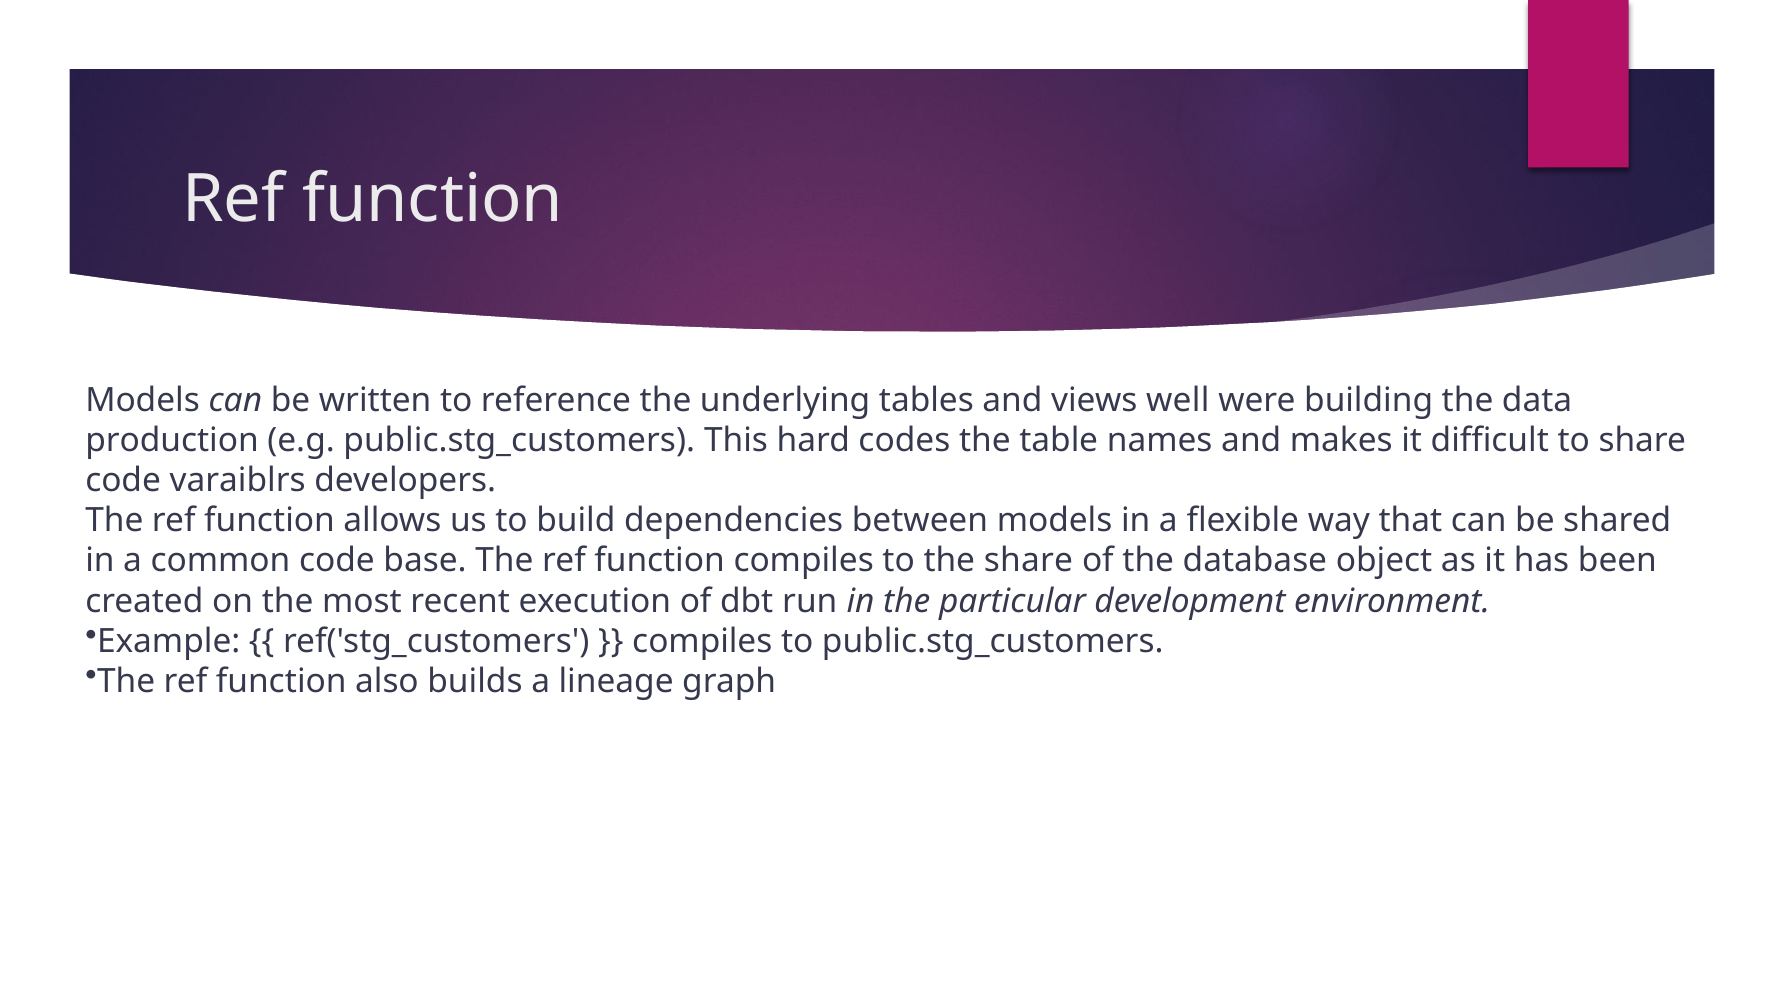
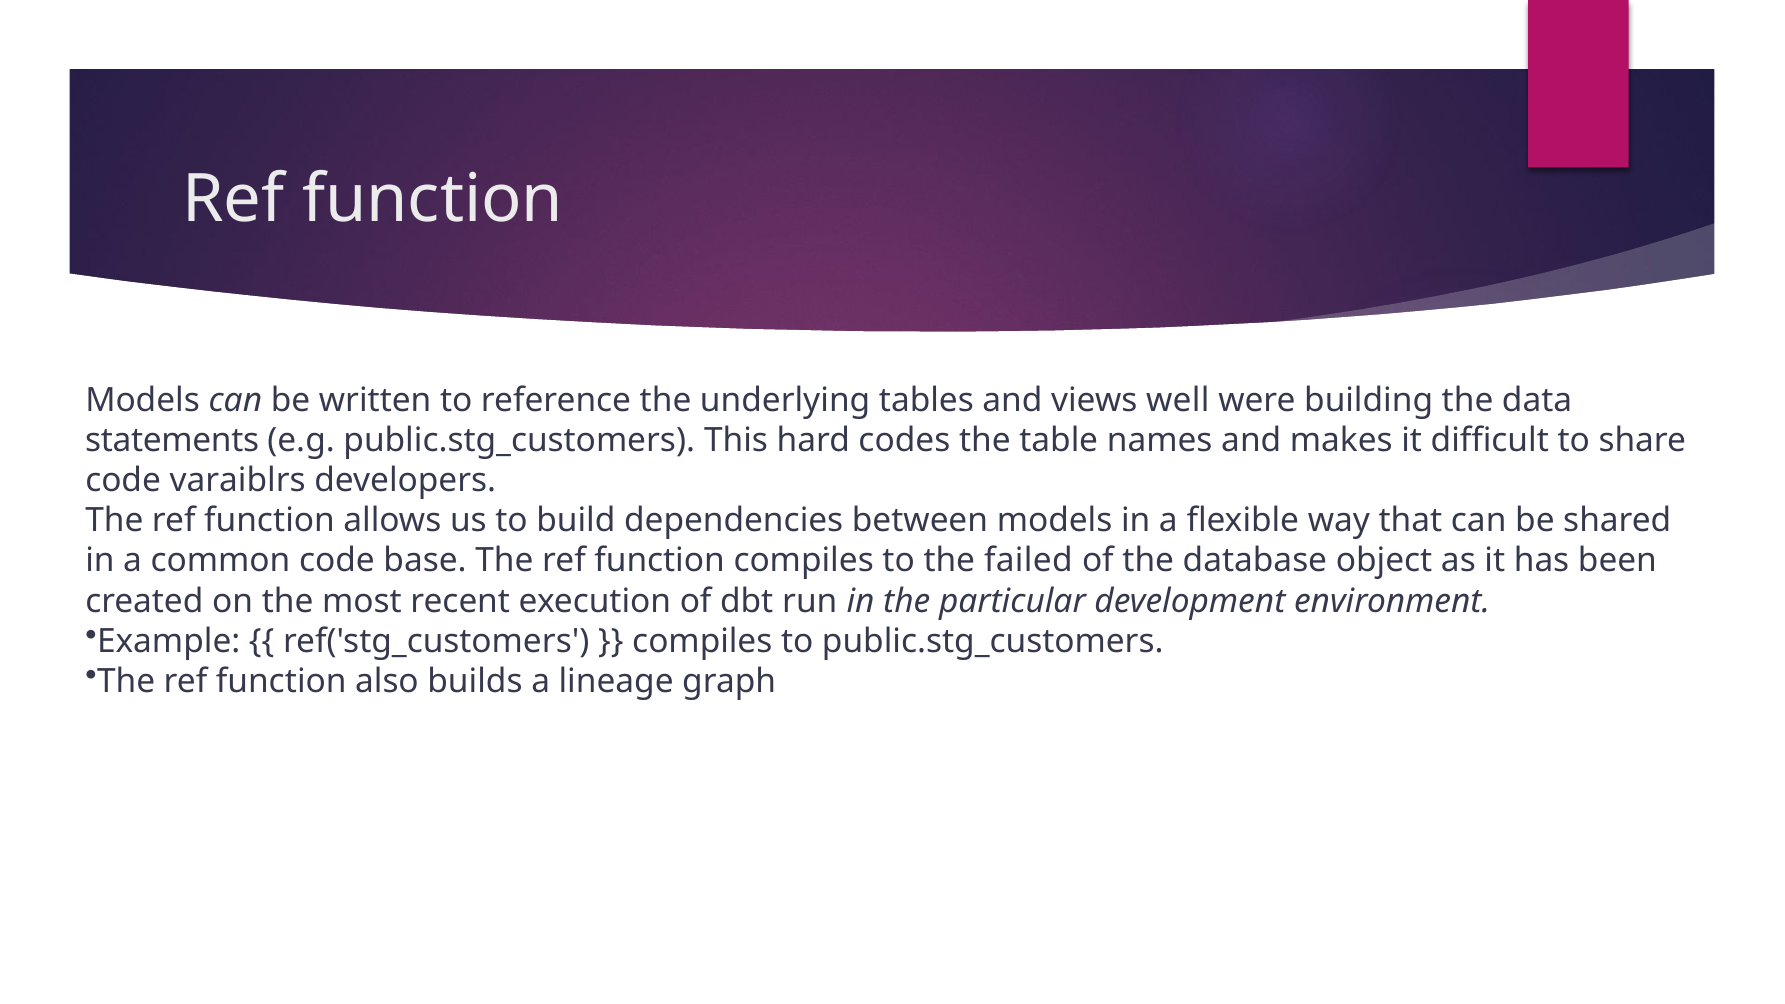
production: production -> statements
the share: share -> failed
